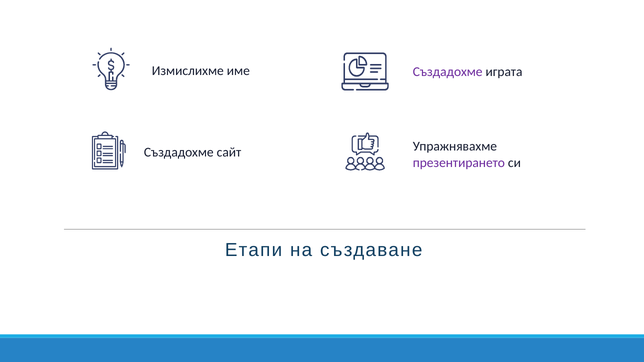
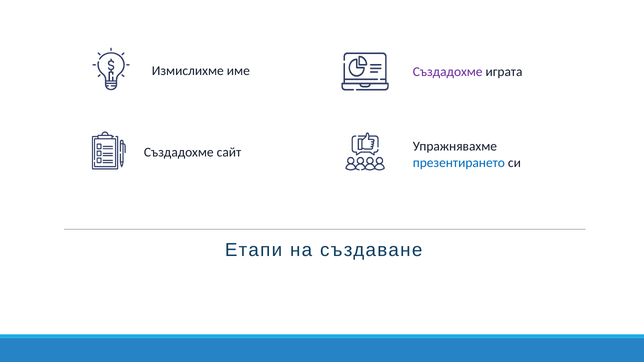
презентирането colour: purple -> blue
